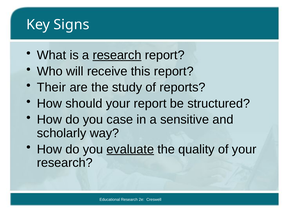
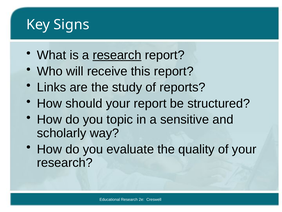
Their: Their -> Links
case: case -> topic
evaluate underline: present -> none
